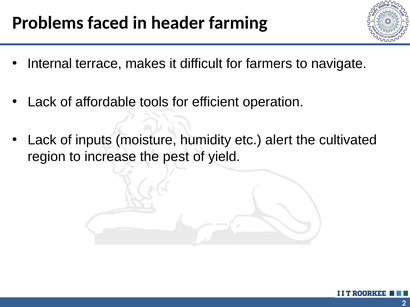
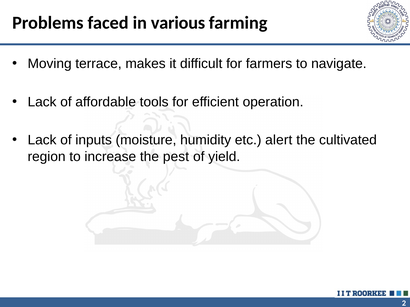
header: header -> various
Internal: Internal -> Moving
